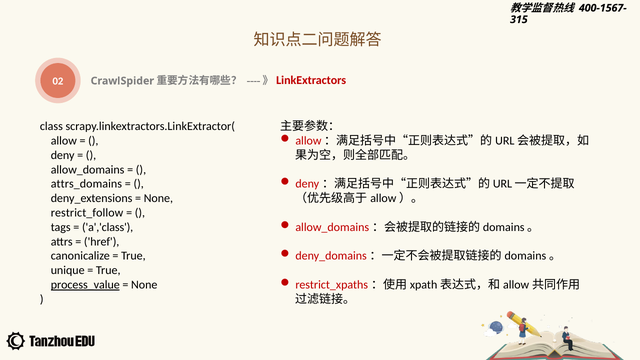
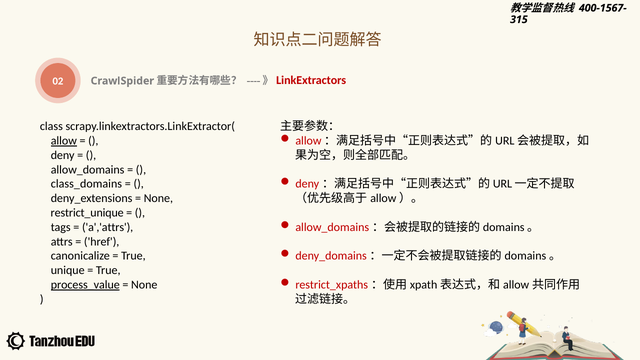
allow underline: none -> present
attrs_domains: attrs_domains -> class_domains
restrict_follow: restrict_follow -> restrict_unique
a','class: a','class -> a','attrs
